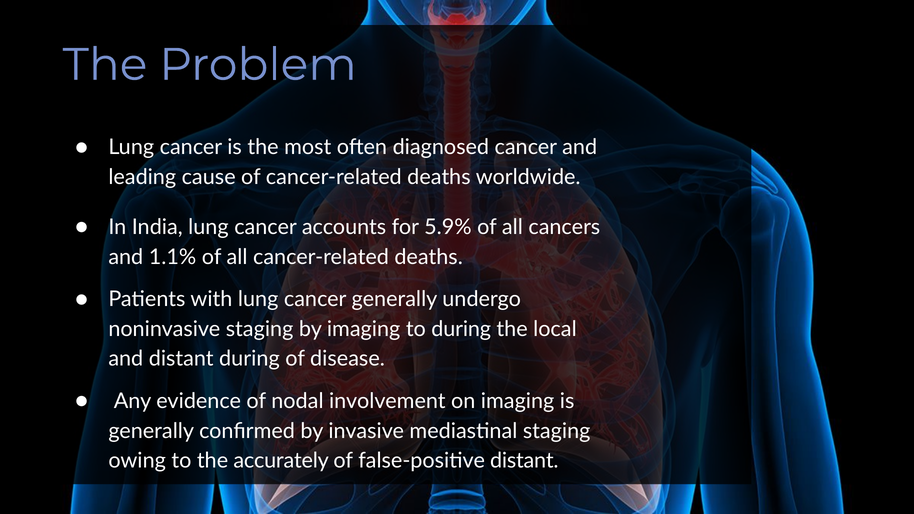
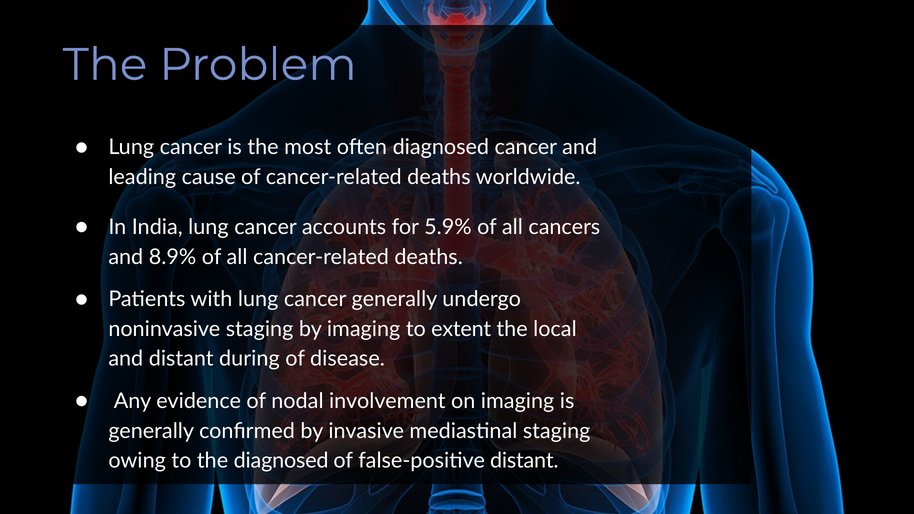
1.1%: 1.1% -> 8.9%
to during: during -> extent
the accurately: accurately -> diagnosed
